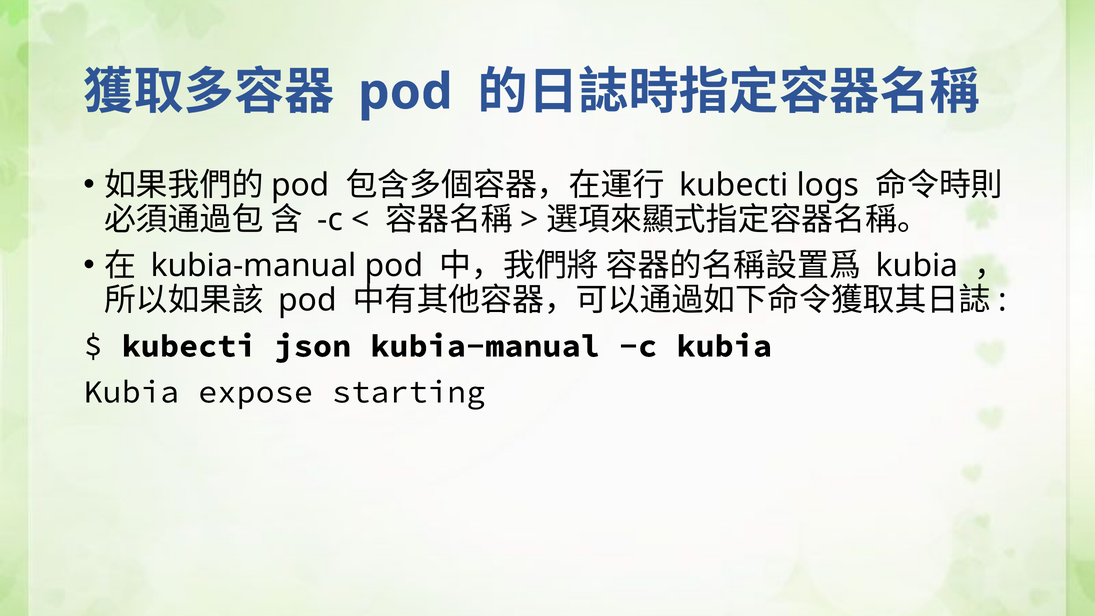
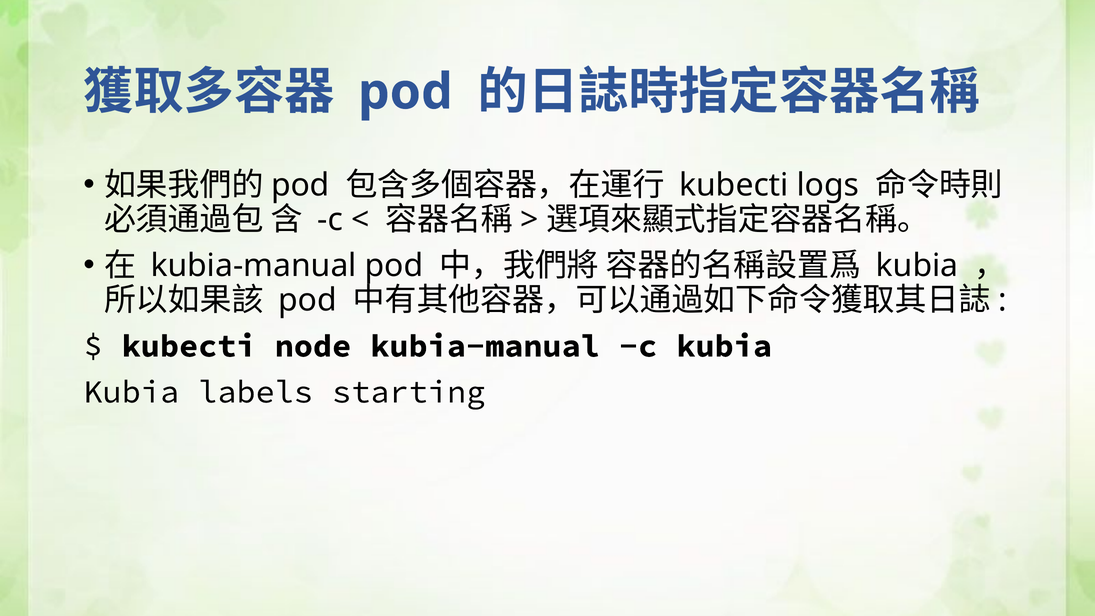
json: json -> node
expose: expose -> labels
